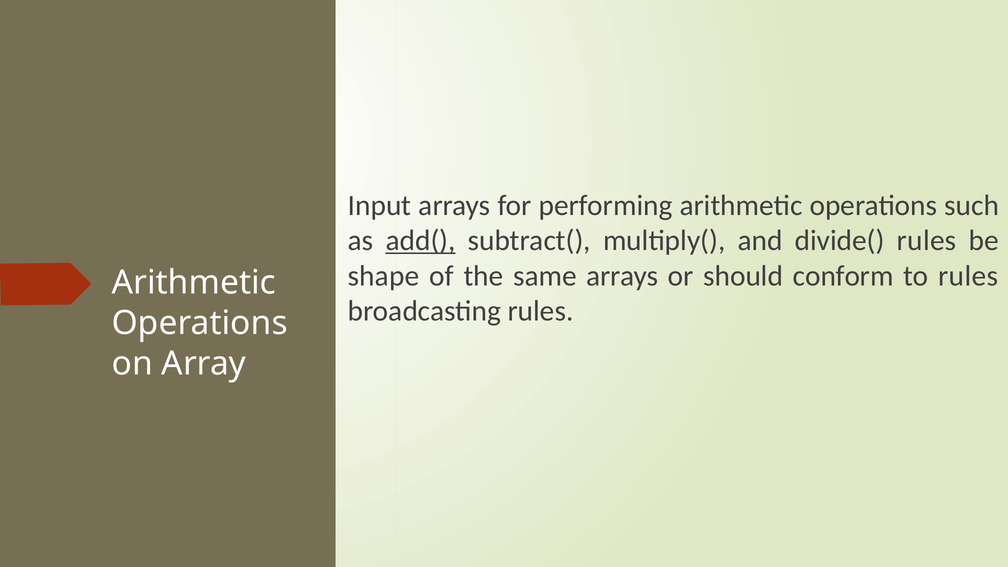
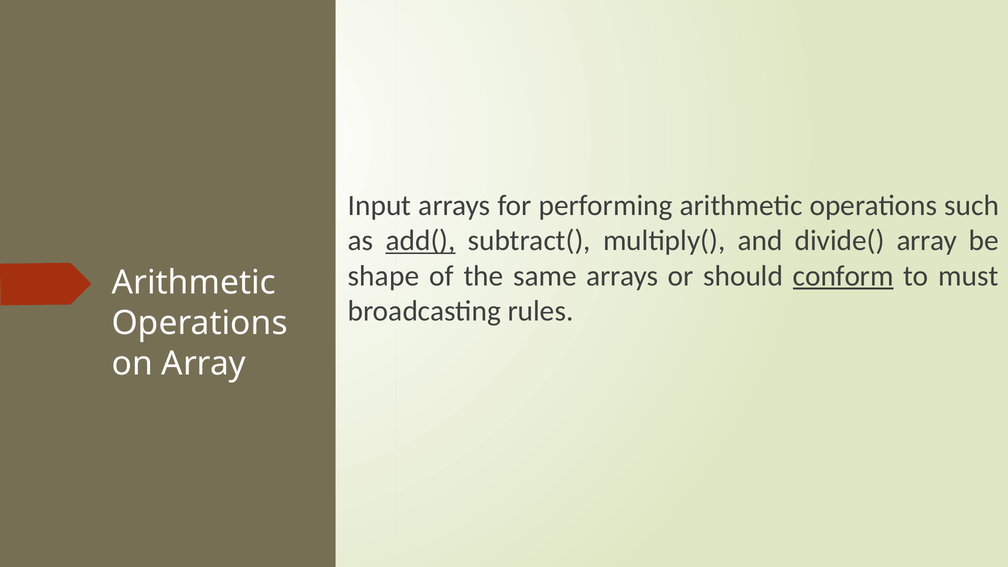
divide( rules: rules -> array
conform underline: none -> present
to rules: rules -> must
